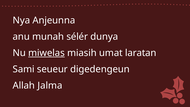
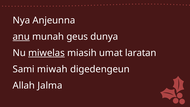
anu underline: none -> present
sélér: sélér -> geus
seueur: seueur -> miwah
